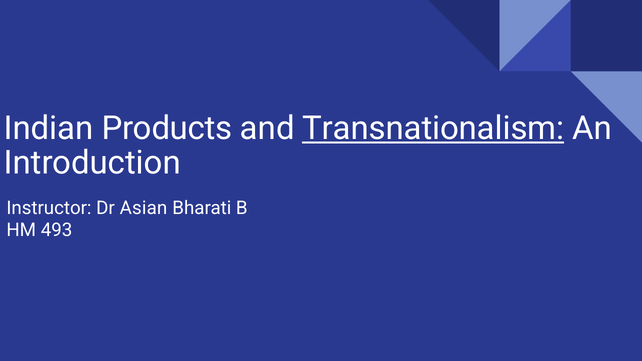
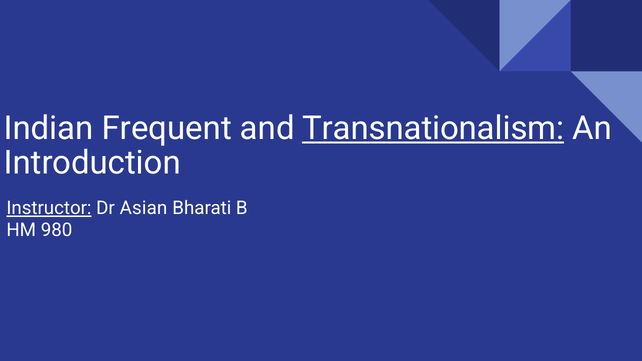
Products: Products -> Frequent
Instructor underline: none -> present
493: 493 -> 980
